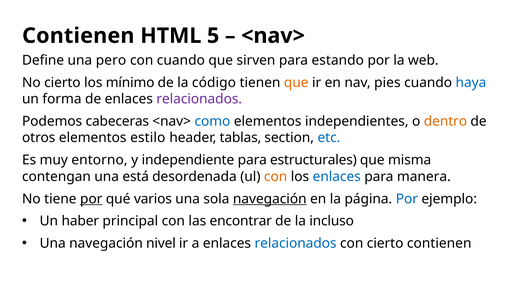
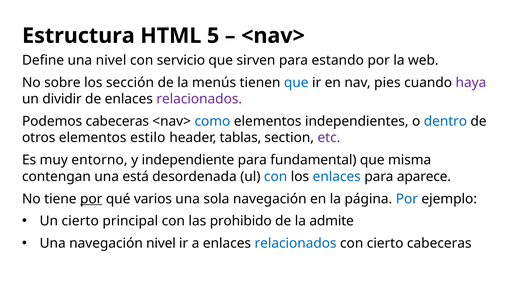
Contienen at (78, 36): Contienen -> Estructura
una pero: pero -> nivel
con cuando: cuando -> servicio
No cierto: cierto -> sobre
mínimo: mínimo -> sección
código: código -> menús
que at (296, 83) colour: orange -> blue
haya colour: blue -> purple
forma: forma -> dividir
dentro colour: orange -> blue
etc colour: blue -> purple
estructurales: estructurales -> fundamental
con at (276, 176) colour: orange -> blue
manera: manera -> aparece
navegación at (270, 199) underline: present -> none
Un haber: haber -> cierto
encontrar: encontrar -> prohibido
incluso: incluso -> admite
cierto contienen: contienen -> cabeceras
